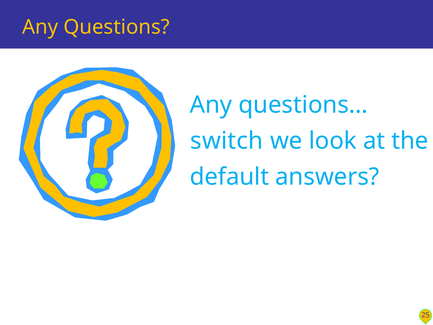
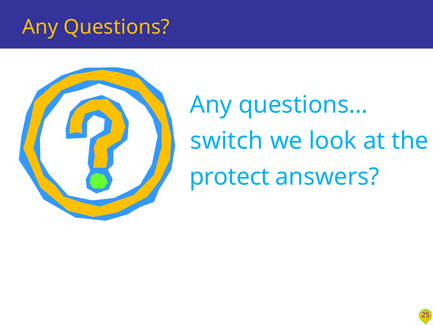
default: default -> protect
